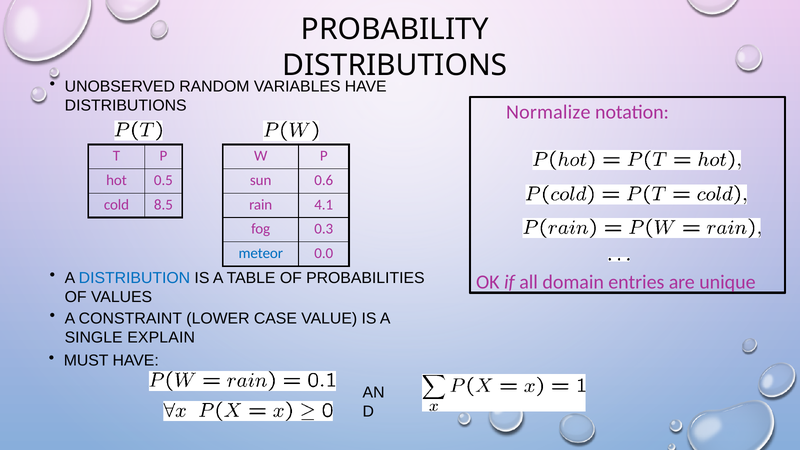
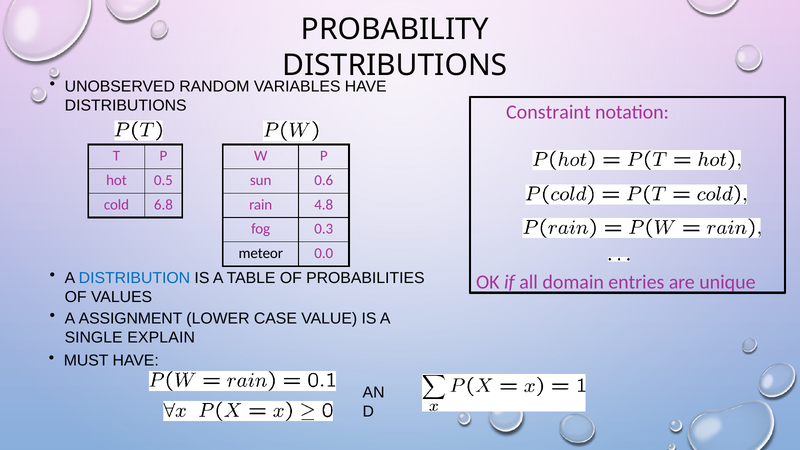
Normalize: Normalize -> Constraint
8.5: 8.5 -> 6.8
4.1: 4.1 -> 4.8
meteor colour: blue -> black
CONSTRAINT: CONSTRAINT -> ASSIGNMENT
